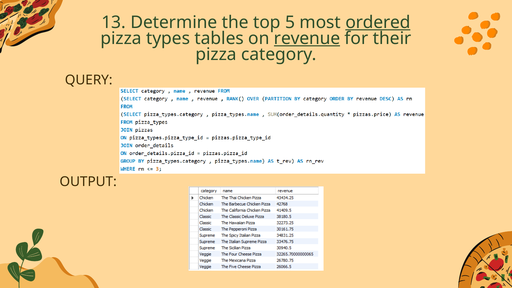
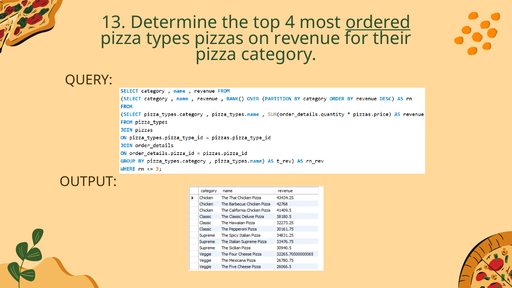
5: 5 -> 4
tables: tables -> pizzas
revenue underline: present -> none
